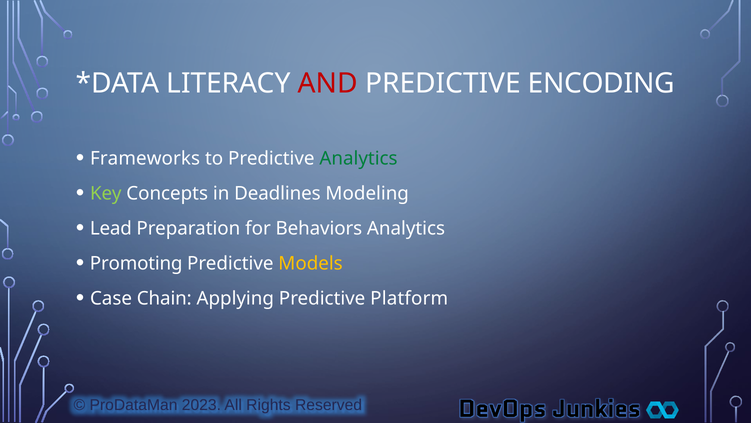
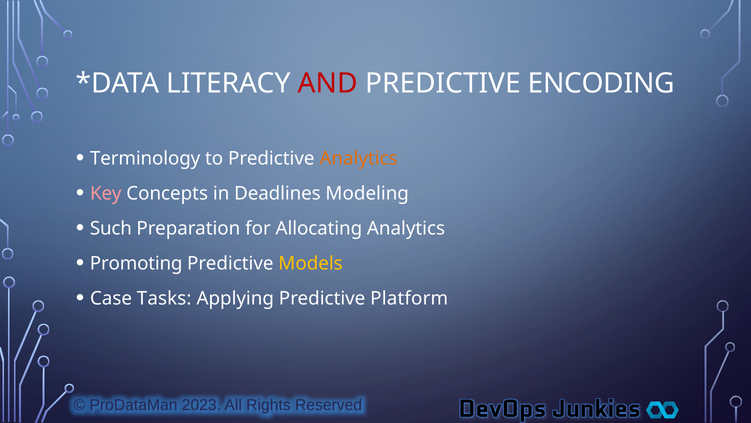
Frameworks: Frameworks -> Terminology
Analytics at (359, 158) colour: green -> orange
Key colour: light green -> pink
Lead: Lead -> Such
Behaviors: Behaviors -> Allocating
Chain: Chain -> Tasks
